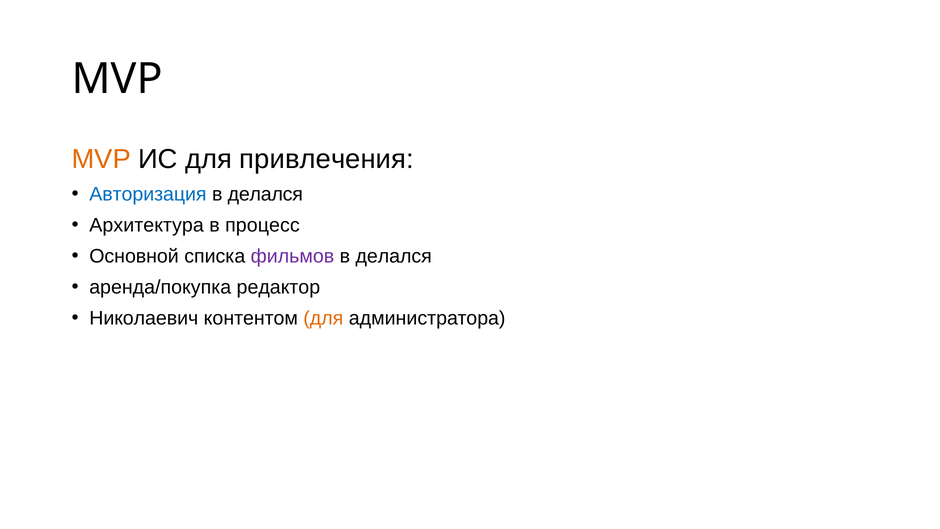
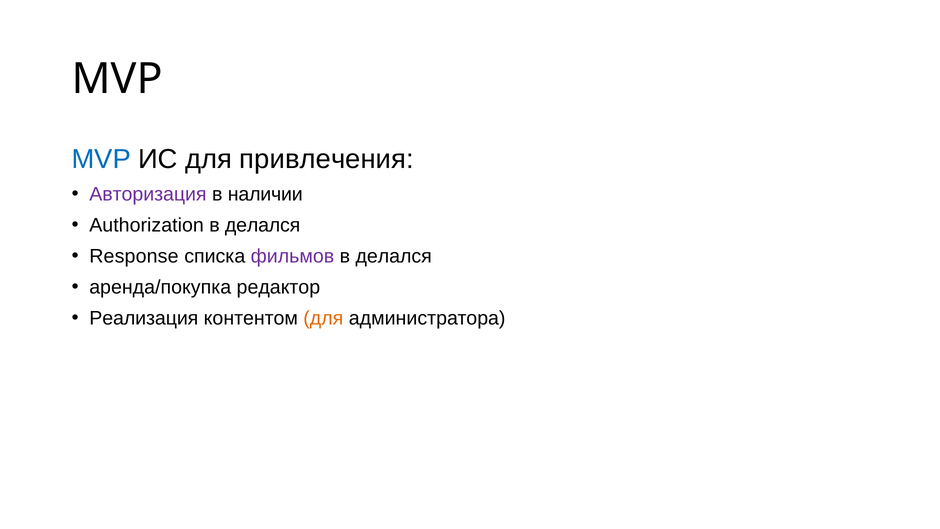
MVP at (101, 159) colour: orange -> blue
Авторизация colour: blue -> purple
делался at (265, 194): делался -> наличии
Архитектура: Архитектура -> Authorization
процесс at (262, 225): процесс -> делался
Основной: Основной -> Response
Николаевич: Николаевич -> Реализация
